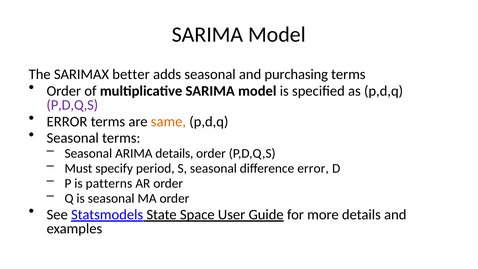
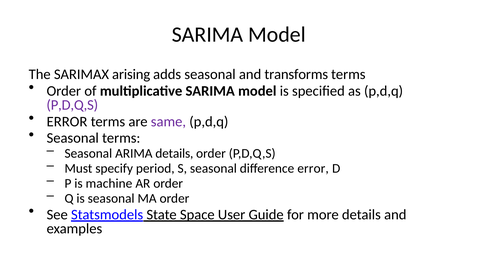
better: better -> arising
purchasing: purchasing -> transforms
same colour: orange -> purple
patterns: patterns -> machine
